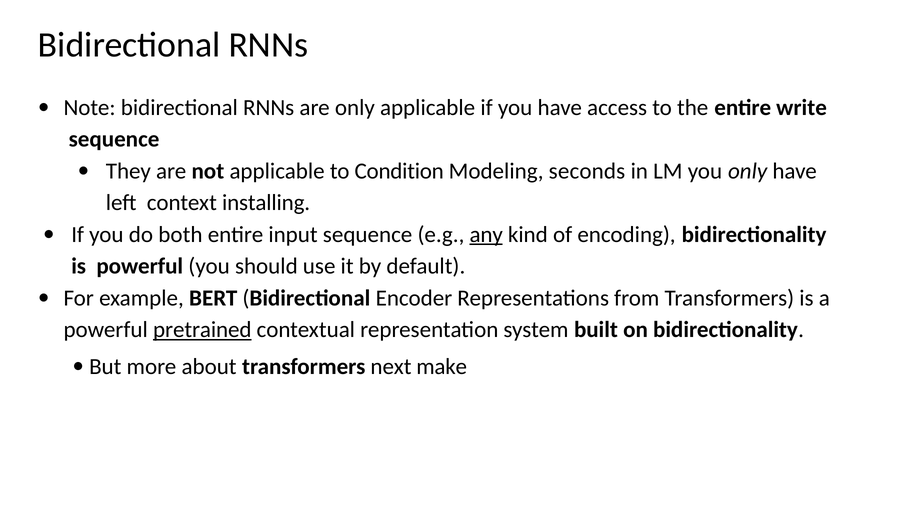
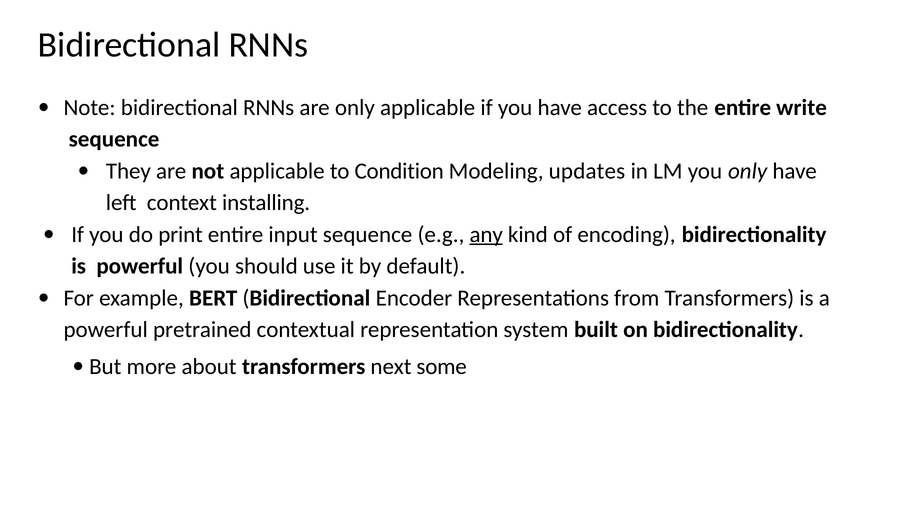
seconds: seconds -> updates
both: both -> print
pretrained underline: present -> none
make: make -> some
